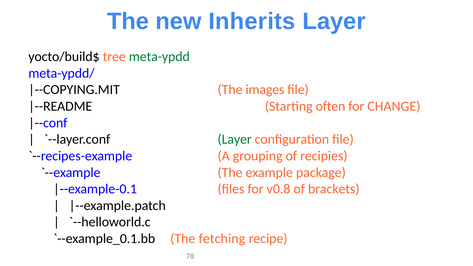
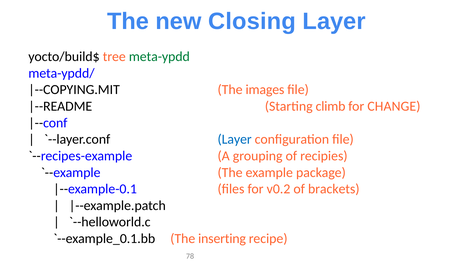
Inherits: Inherits -> Closing
often: often -> climb
Layer at (235, 139) colour: green -> blue
v0.8: v0.8 -> v0.2
fetching: fetching -> inserting
